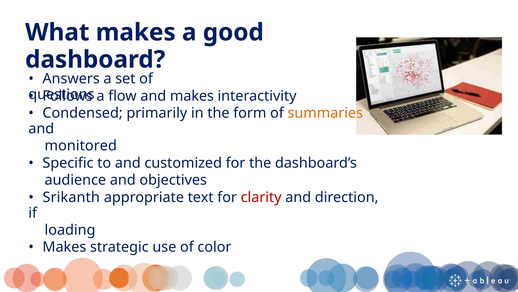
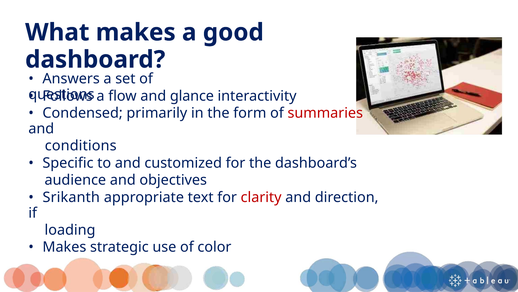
and makes: makes -> glance
summaries colour: orange -> red
monitored: monitored -> conditions
